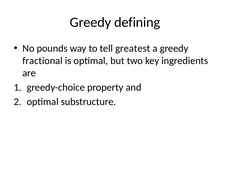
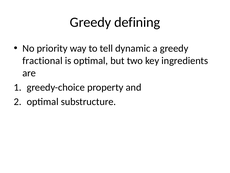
pounds: pounds -> priority
greatest: greatest -> dynamic
